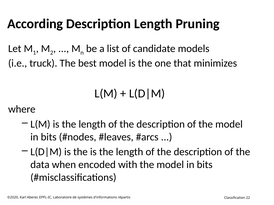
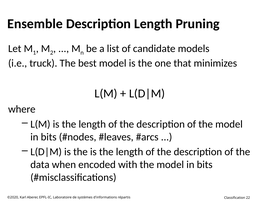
According: According -> Ensemble
